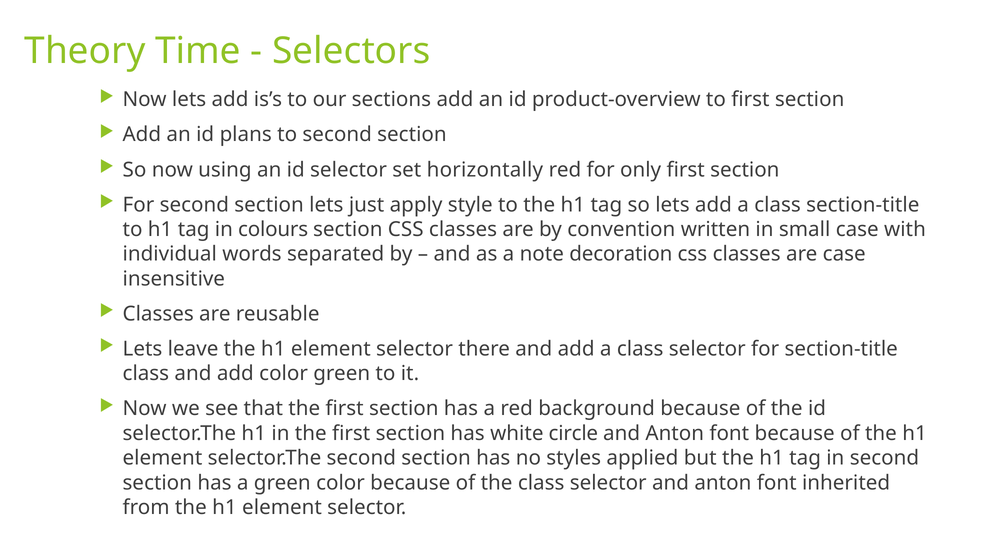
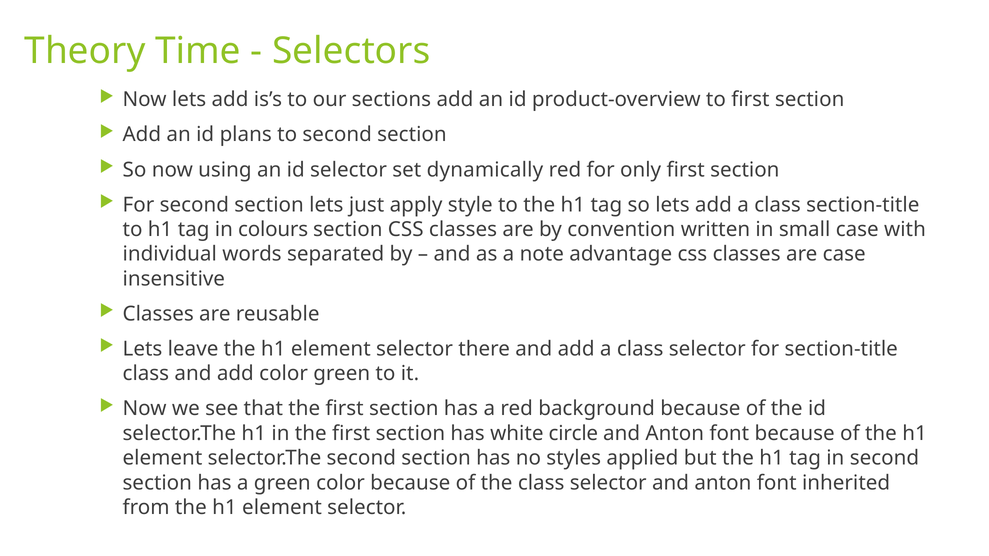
horizontally: horizontally -> dynamically
decoration: decoration -> advantage
